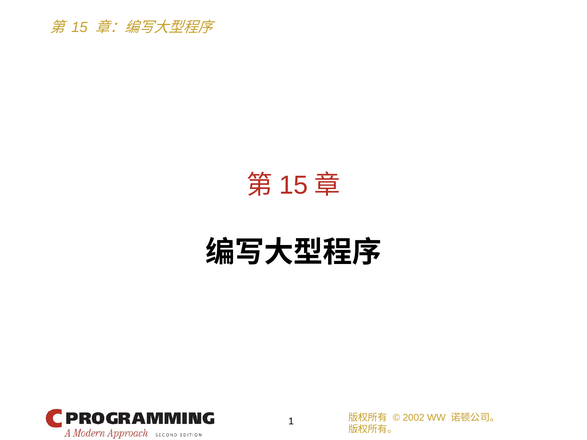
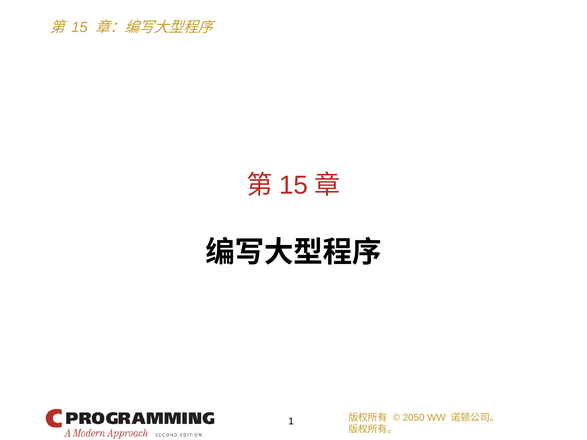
2002: 2002 -> 2050
